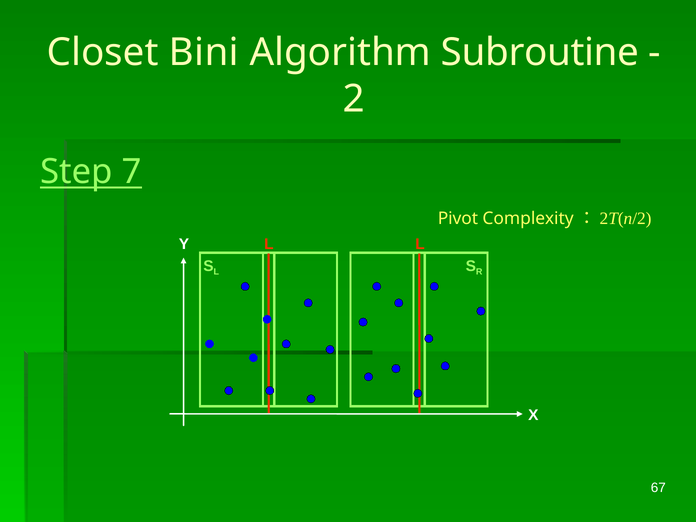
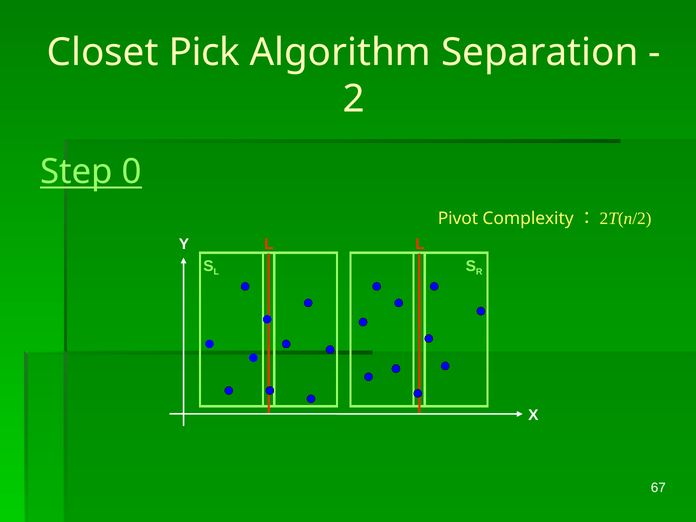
Bini: Bini -> Pick
Subroutine: Subroutine -> Separation
7: 7 -> 0
